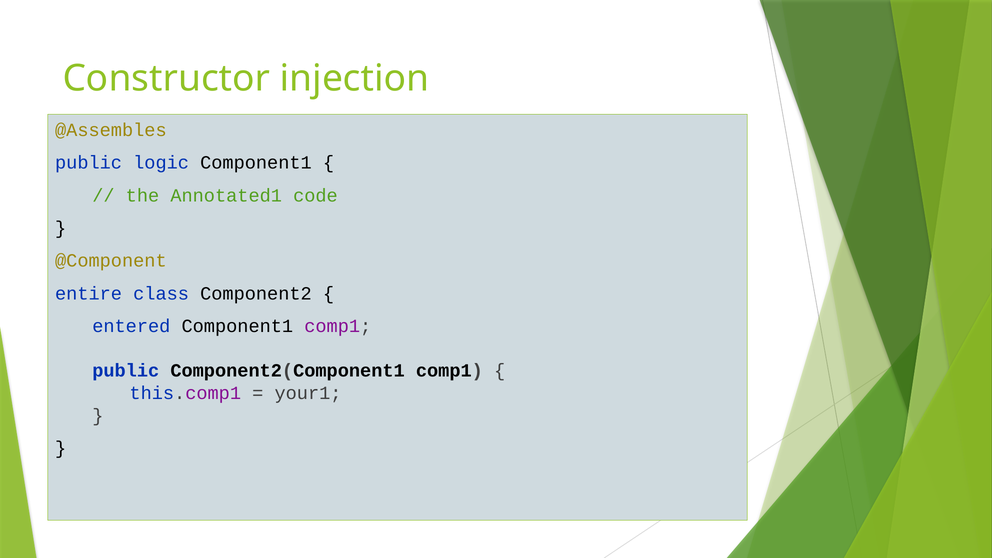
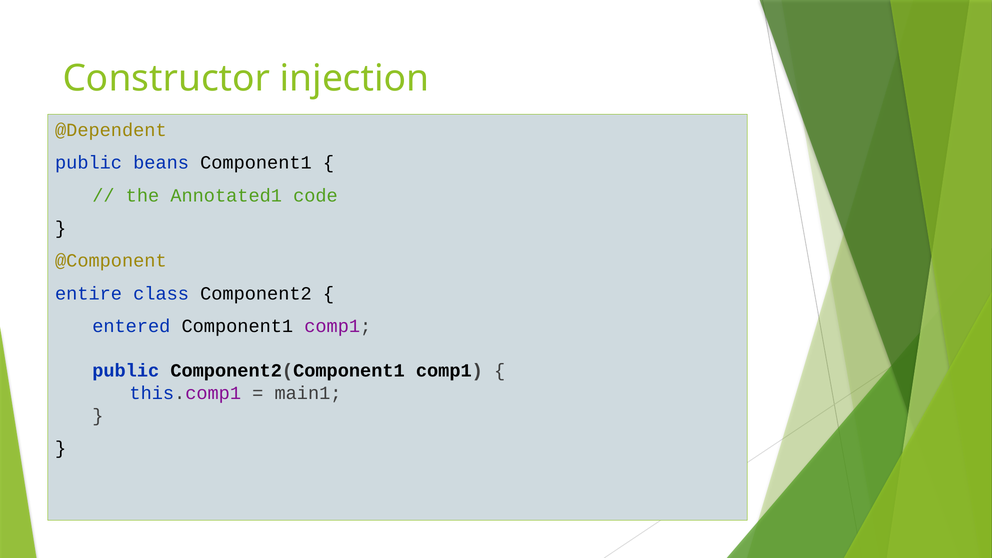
@Assembles: @Assembles -> @Dependent
logic: logic -> beans
your1: your1 -> main1
